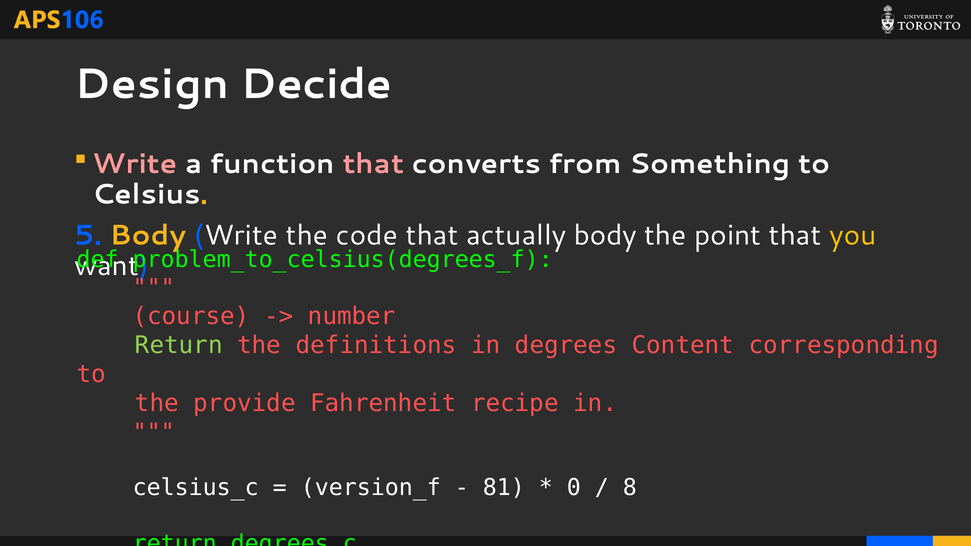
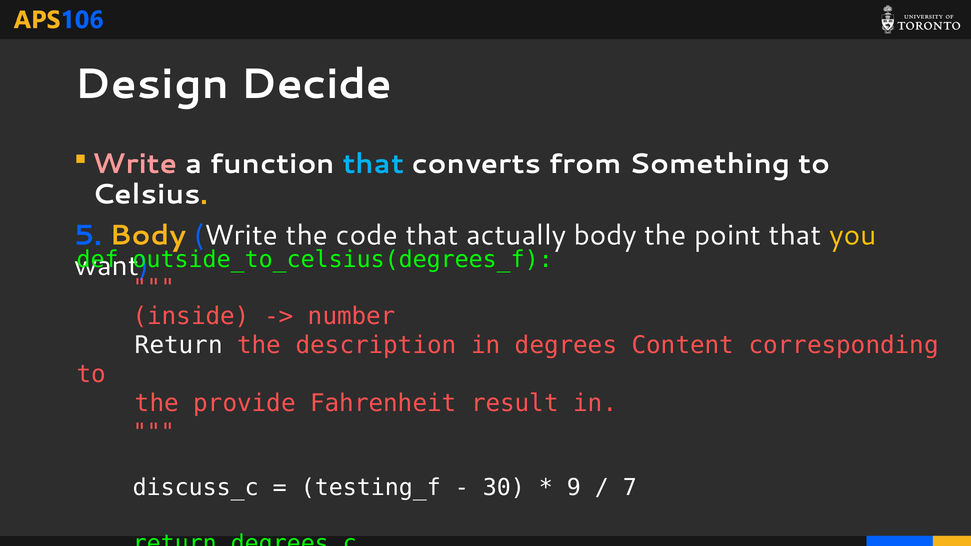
that at (373, 164) colour: pink -> light blue
problem_to_celsius(degrees_f: problem_to_celsius(degrees_f -> outside_to_celsius(degrees_f
course: course -> inside
Return at (179, 345) colour: light green -> white
definitions: definitions -> description
recipe: recipe -> result
celsius_c: celsius_c -> discuss_c
version_f: version_f -> testing_f
81: 81 -> 30
0: 0 -> 9
8: 8 -> 7
